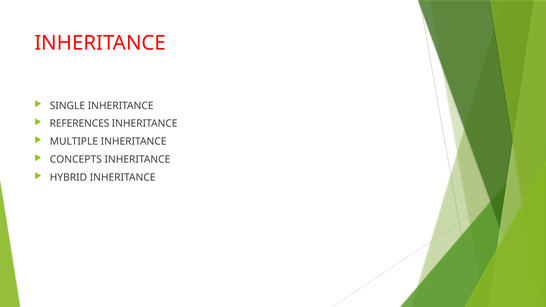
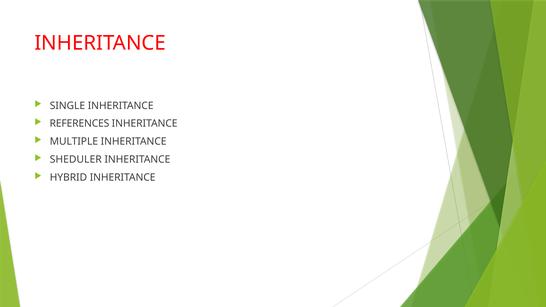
CONCEPTS: CONCEPTS -> SHEDULER
